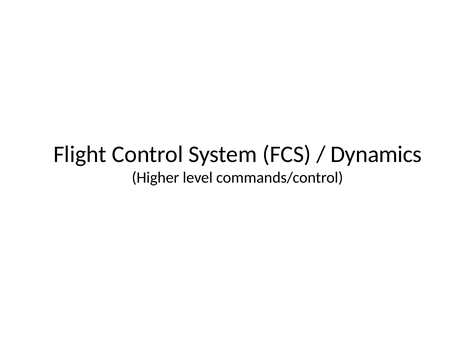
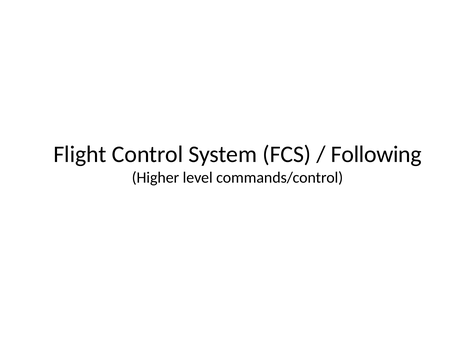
Dynamics: Dynamics -> Following
